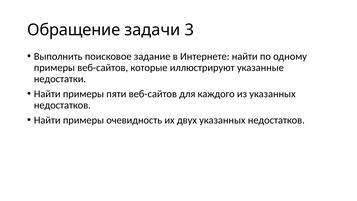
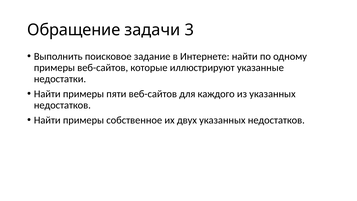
очевидность: очевидность -> собственное
